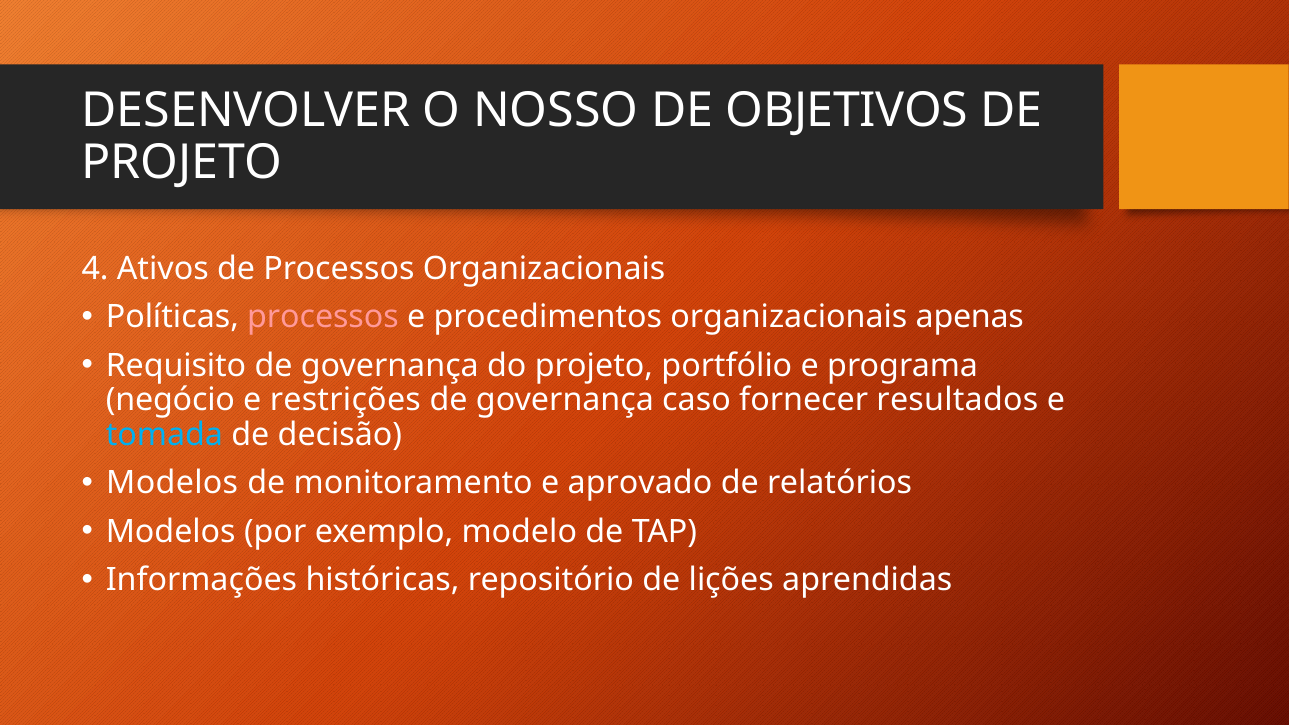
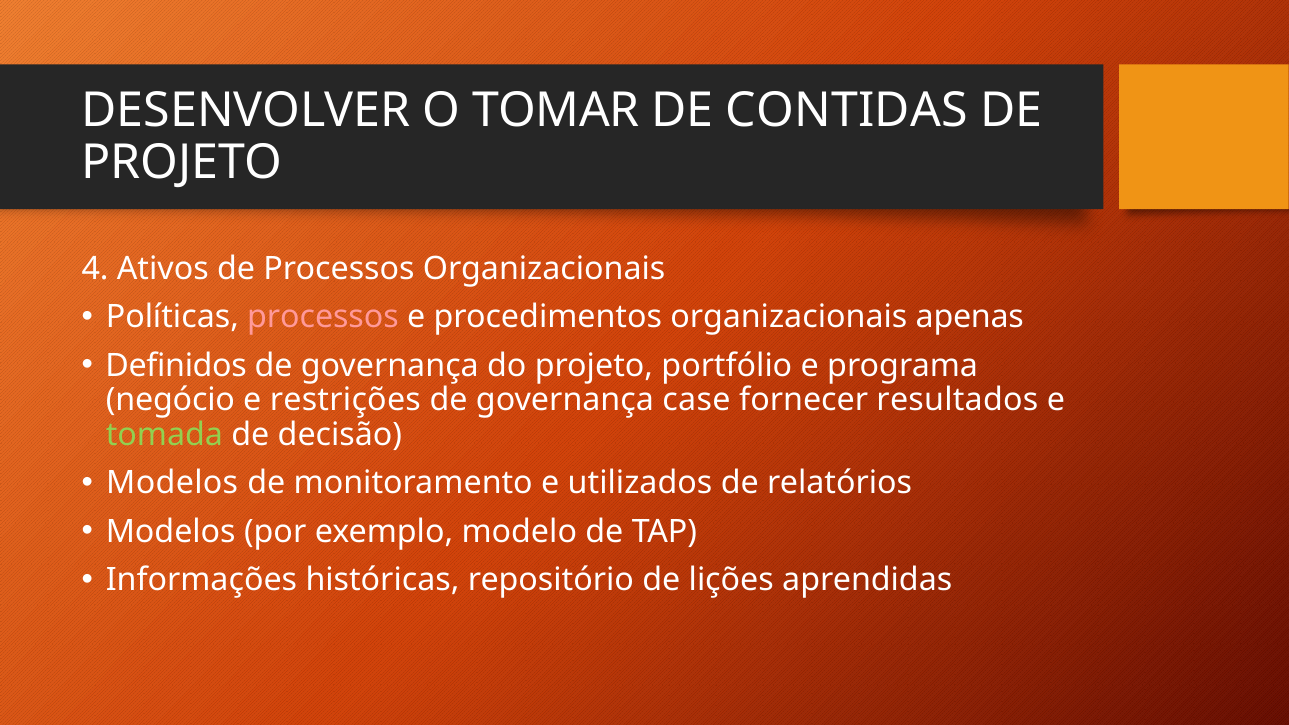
NOSSO: NOSSO -> TOMAR
OBJETIVOS: OBJETIVOS -> CONTIDAS
Requisito: Requisito -> Definidos
caso: caso -> case
tomada colour: light blue -> light green
aprovado: aprovado -> utilizados
